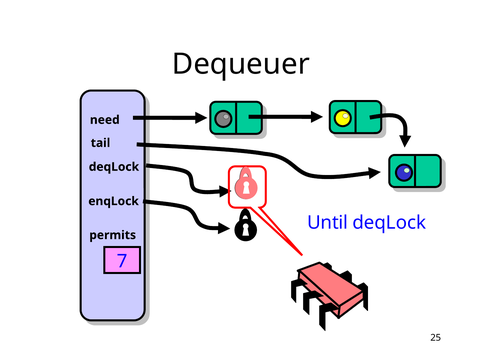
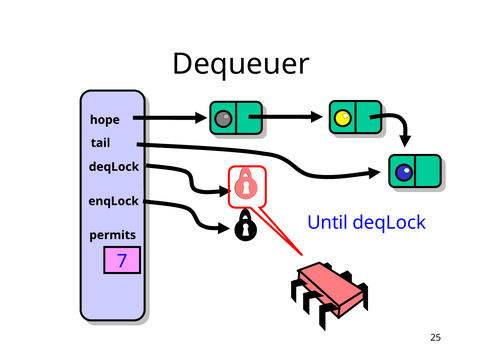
need: need -> hope
